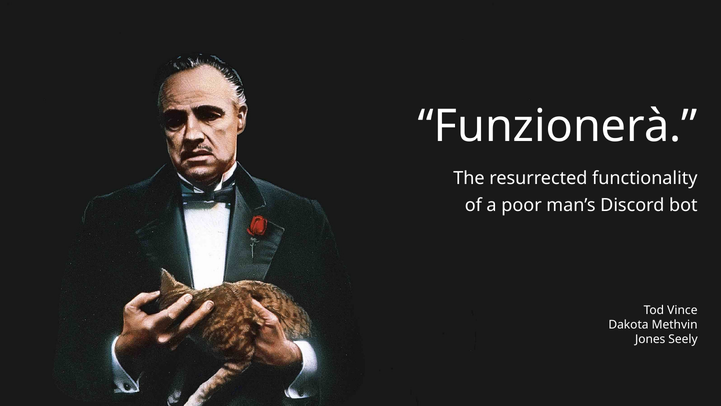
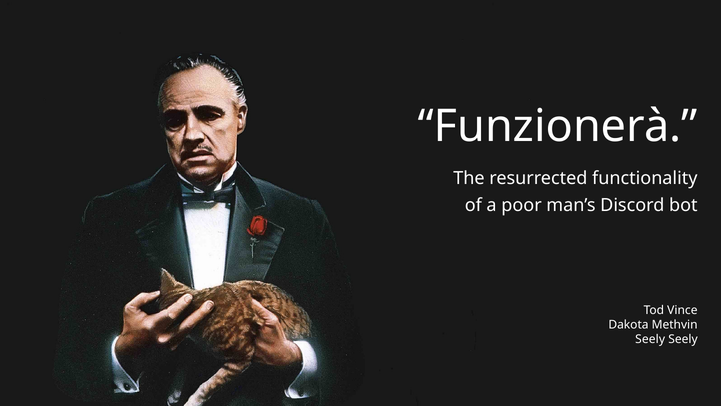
Jones at (650, 339): Jones -> Seely
